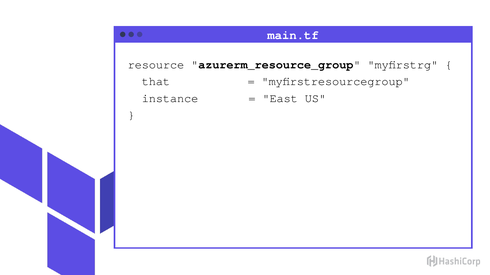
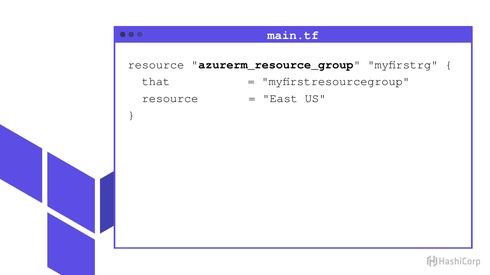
instance at (170, 98): instance -> resource
